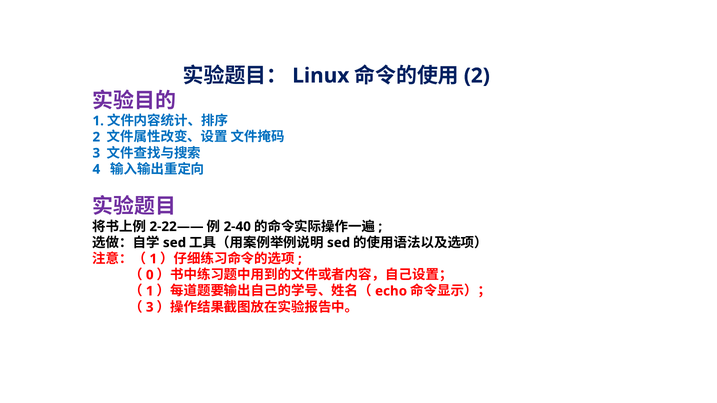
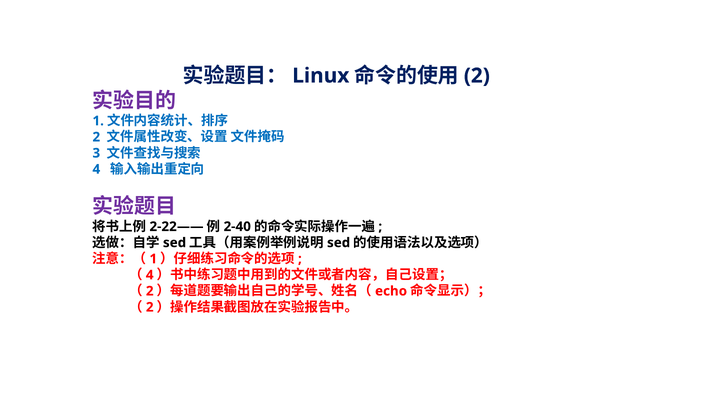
0 at (150, 275): 0 -> 4
1 at (150, 291): 1 -> 2
3 at (150, 307): 3 -> 2
